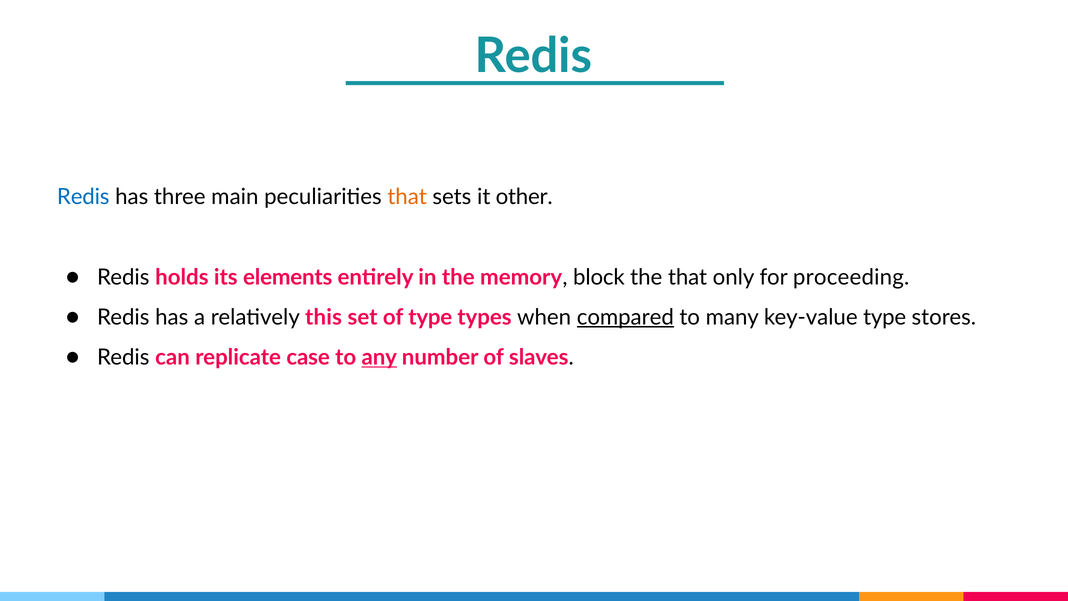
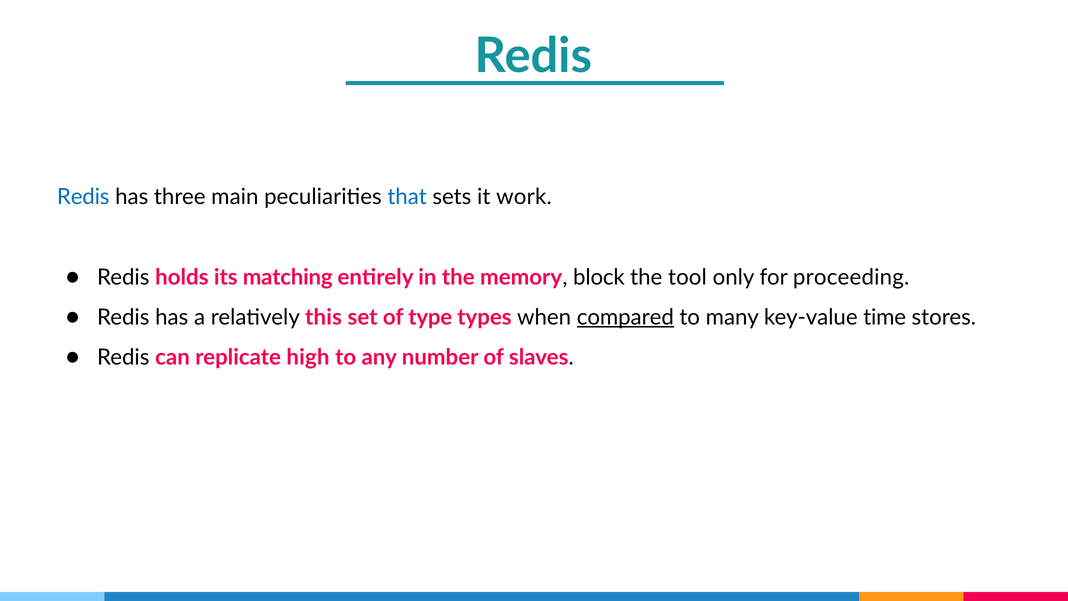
that at (407, 197) colour: orange -> blue
other: other -> work
elements: elements -> matching
the that: that -> tool
key-value type: type -> time
case: case -> high
any underline: present -> none
